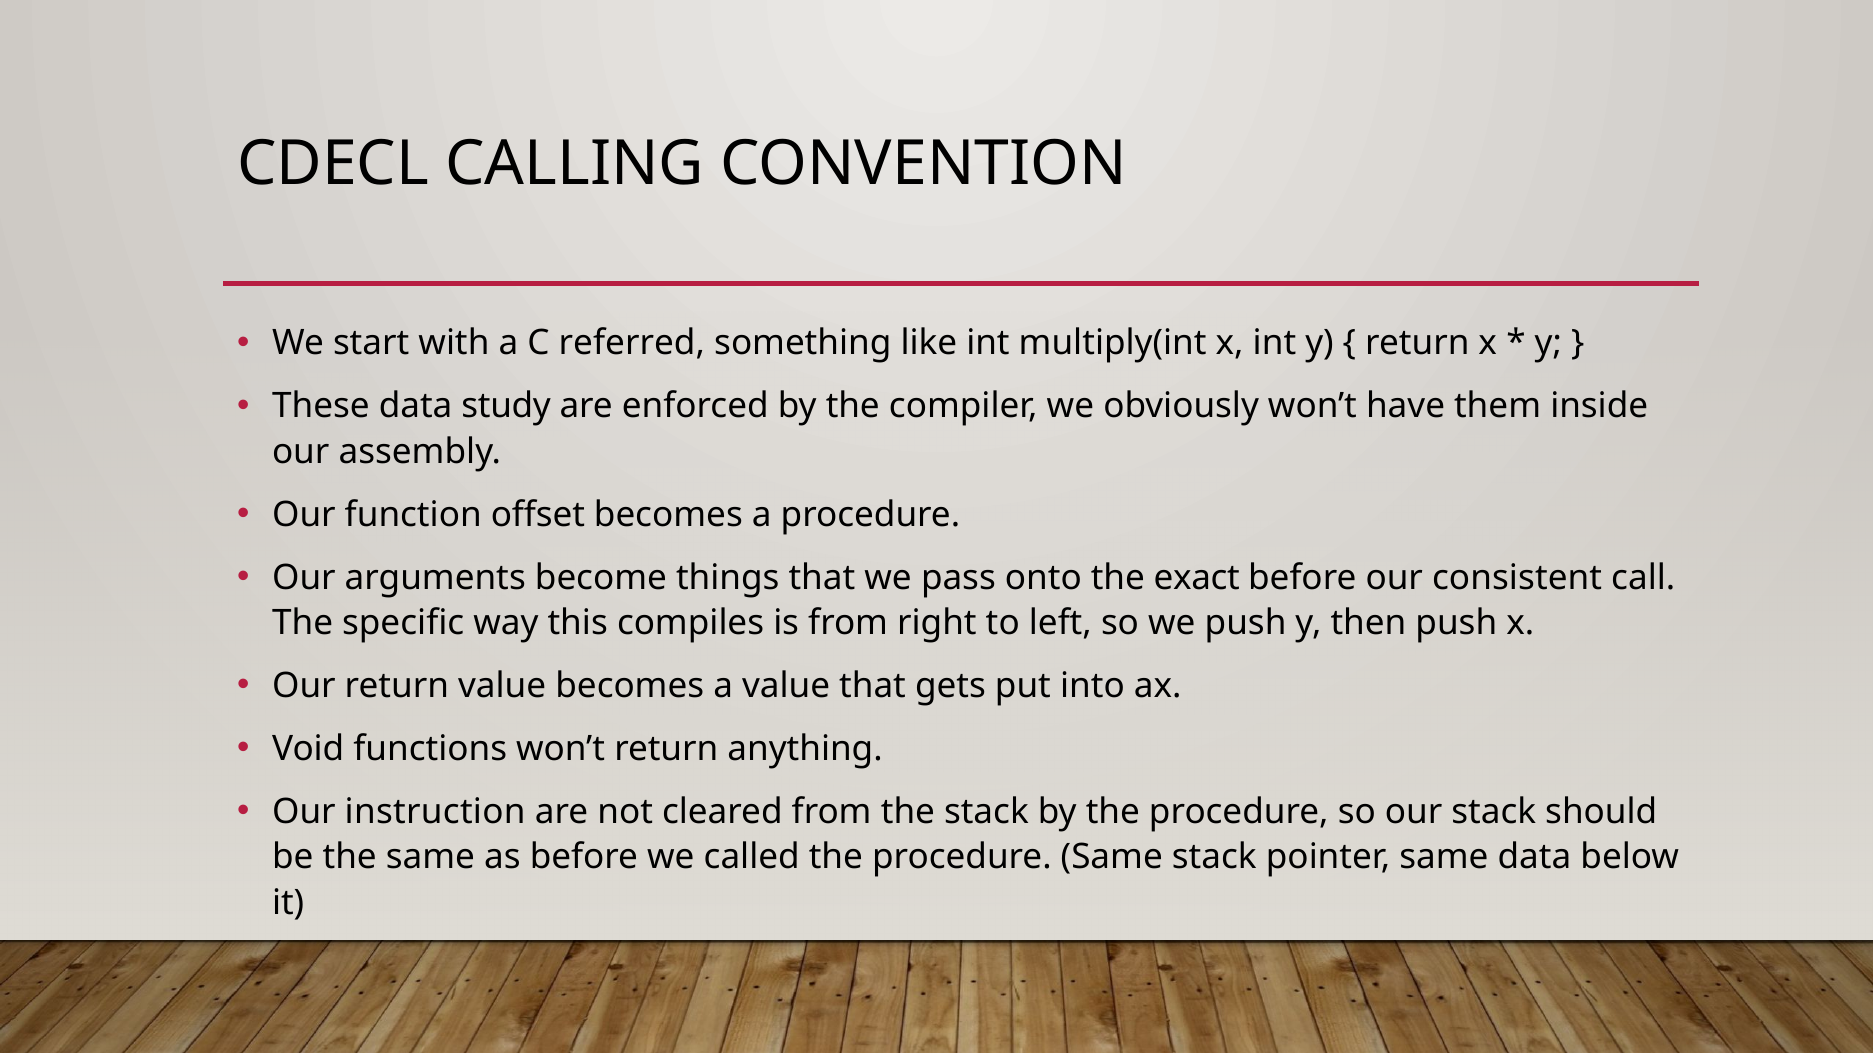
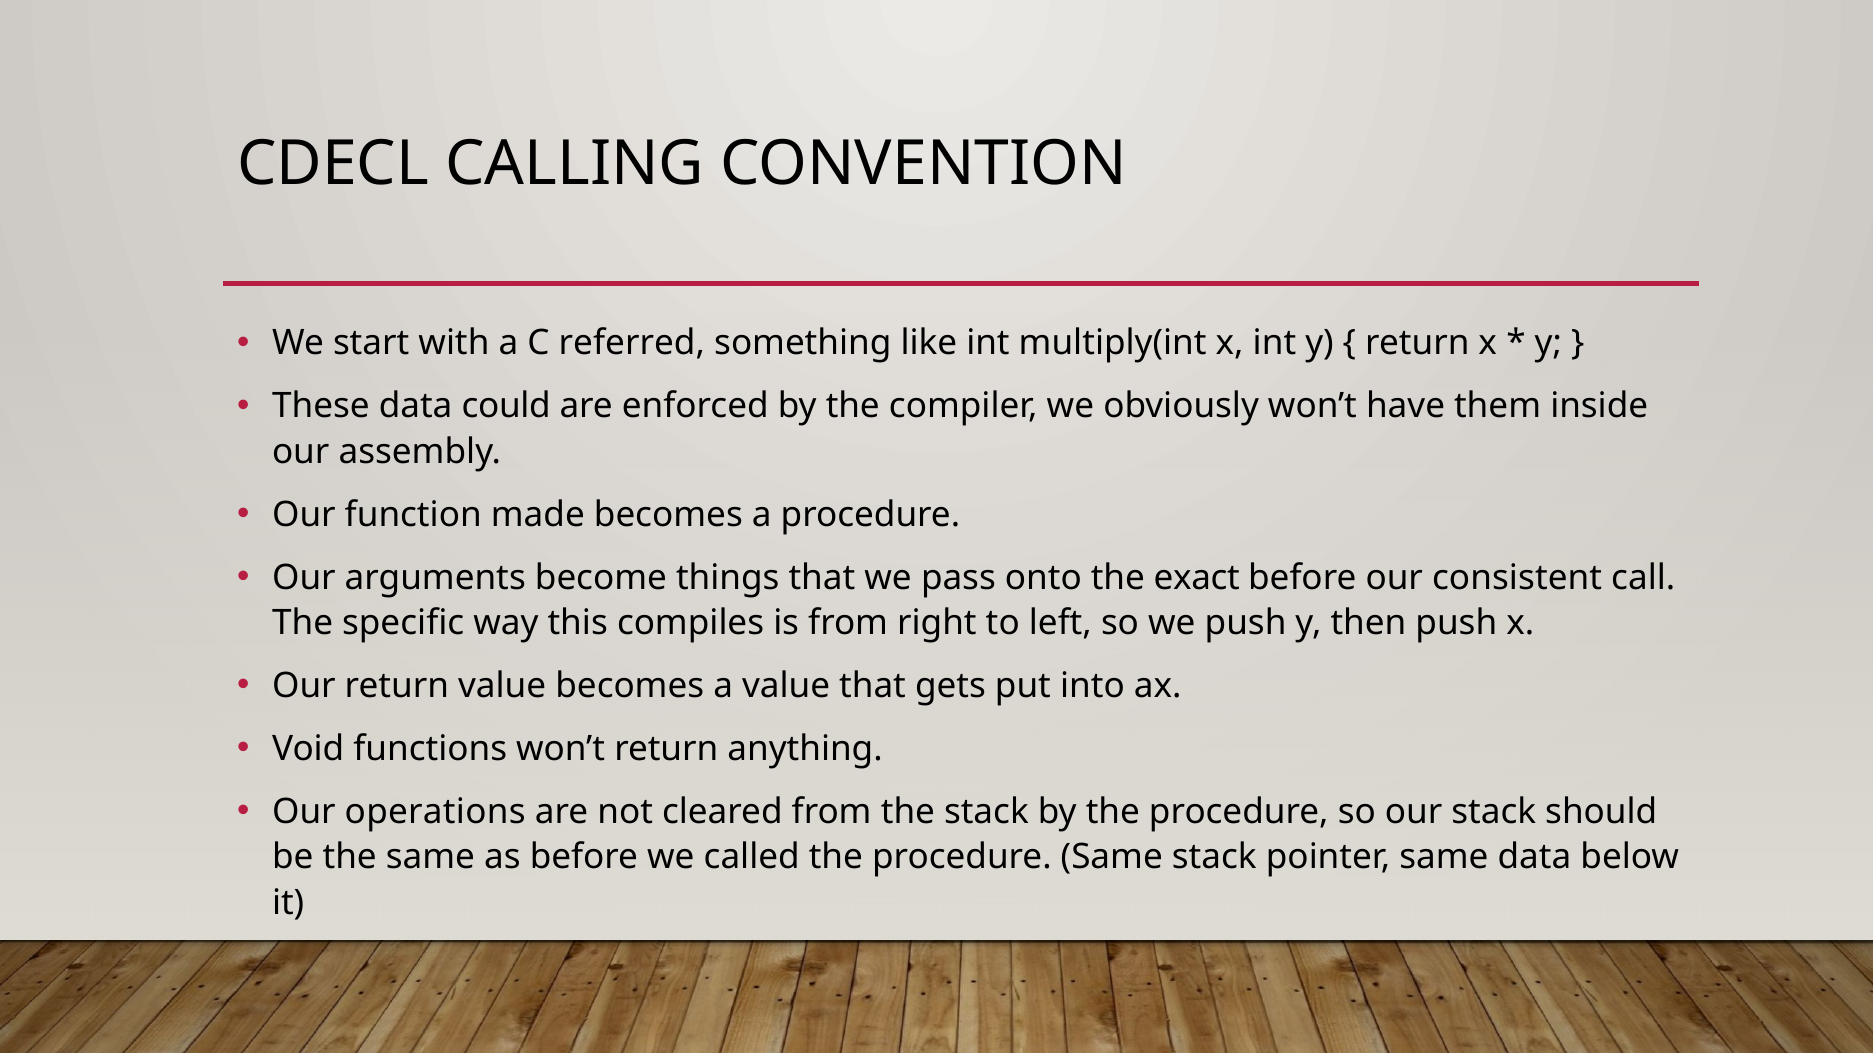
study: study -> could
offset: offset -> made
instruction: instruction -> operations
